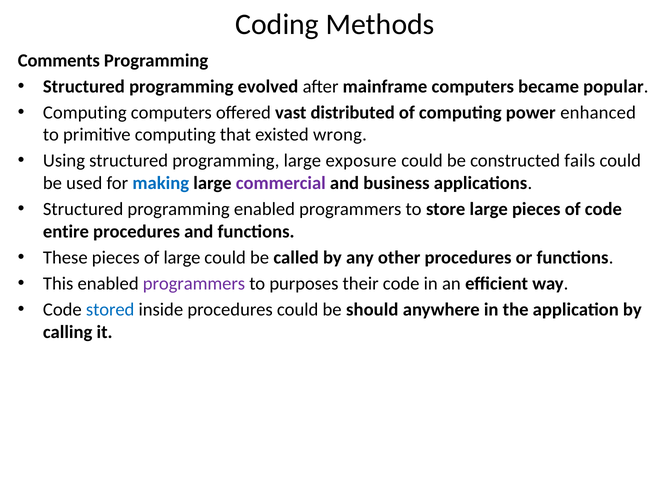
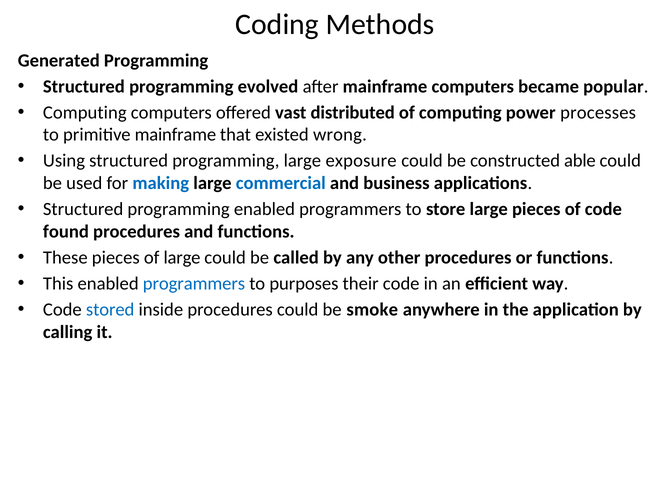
Comments: Comments -> Generated
enhanced: enhanced -> processes
primitive computing: computing -> mainframe
fails: fails -> able
commercial colour: purple -> blue
entire: entire -> found
programmers at (194, 284) colour: purple -> blue
should: should -> smoke
